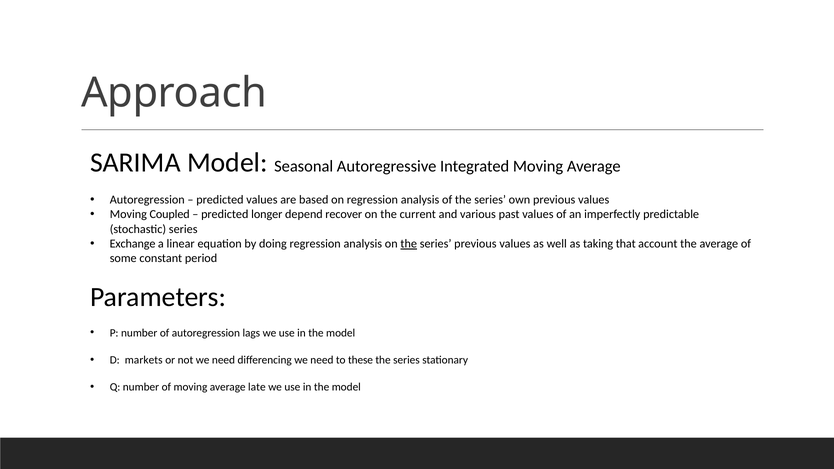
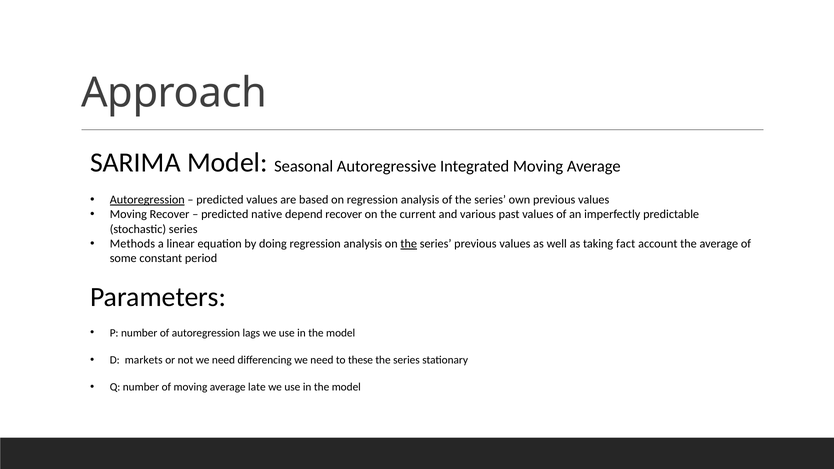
Autoregression at (147, 200) underline: none -> present
Moving Coupled: Coupled -> Recover
longer: longer -> native
Exchange: Exchange -> Methods
that: that -> fact
